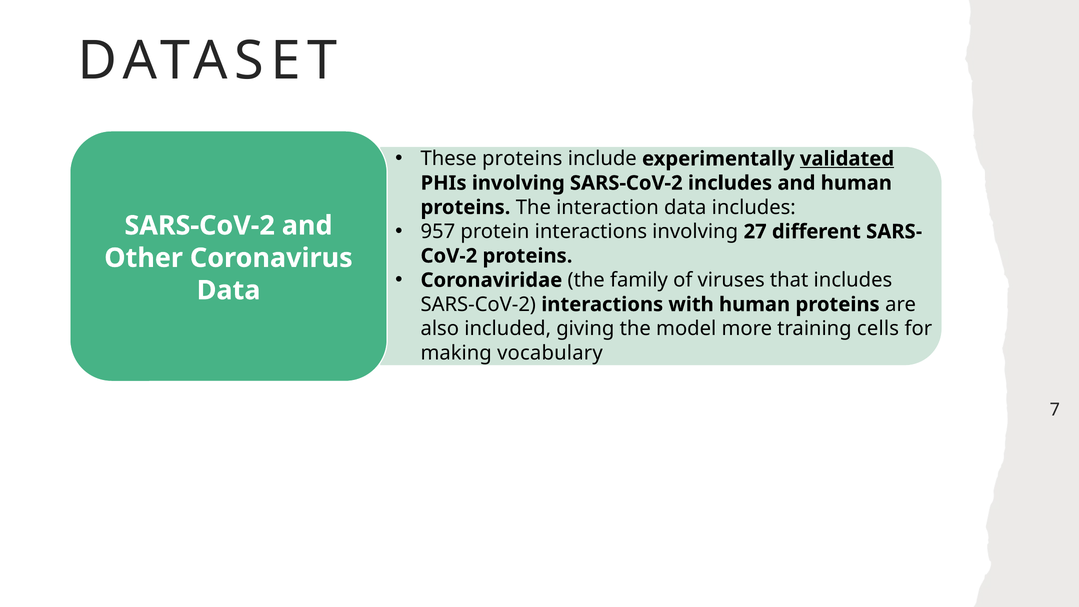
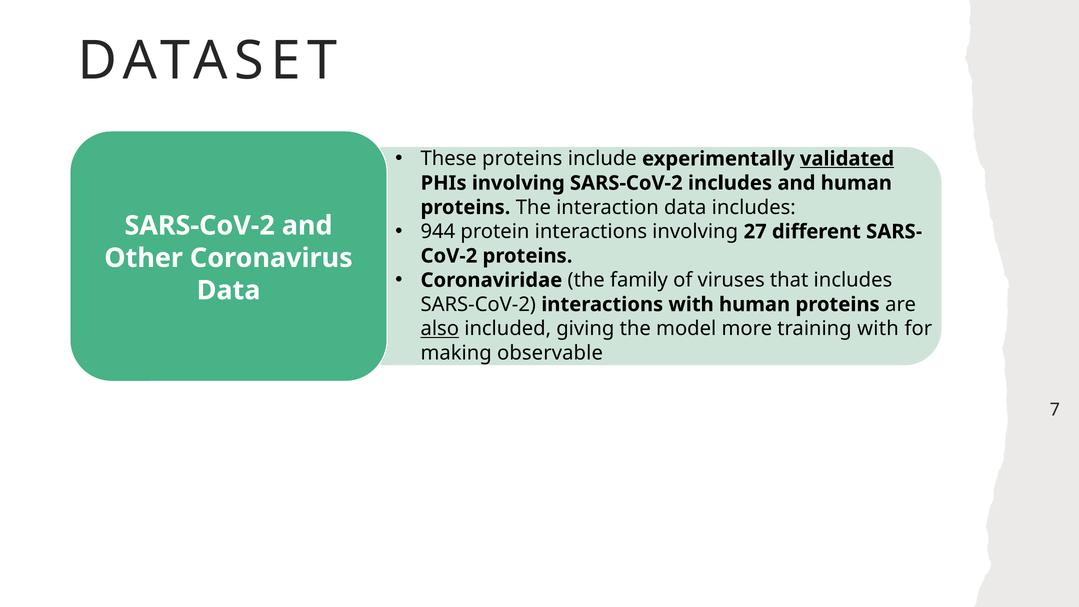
957: 957 -> 944
also underline: none -> present
training cells: cells -> with
vocabulary: vocabulary -> observable
